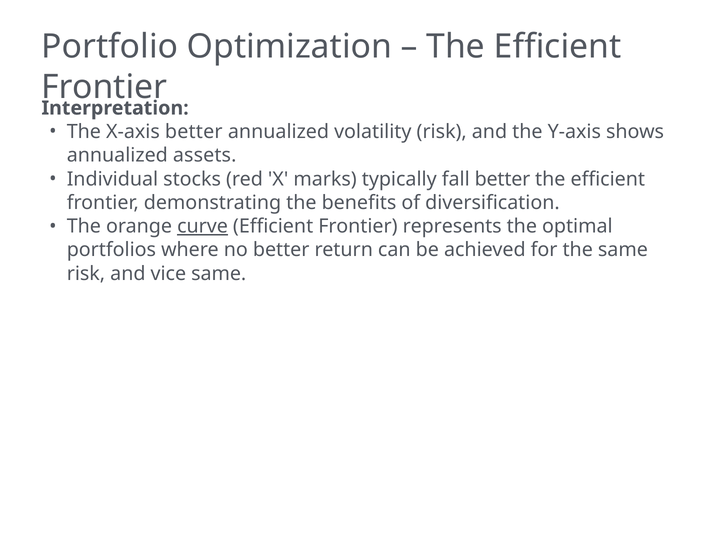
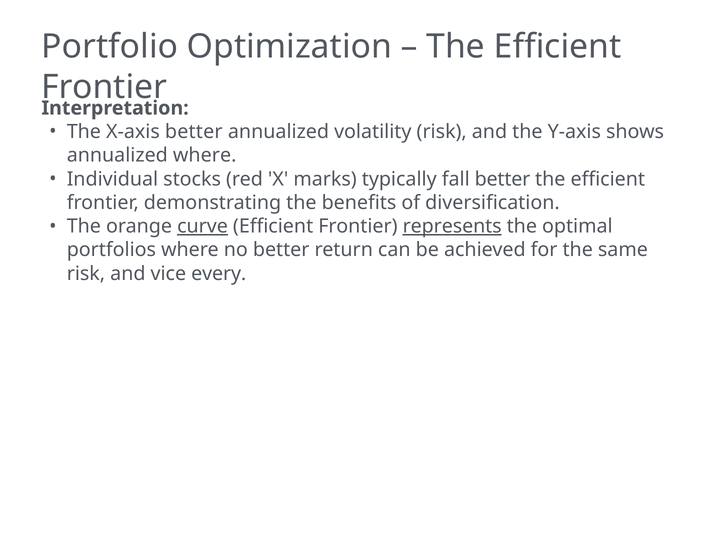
annualized assets: assets -> where
represents underline: none -> present
vice same: same -> every
